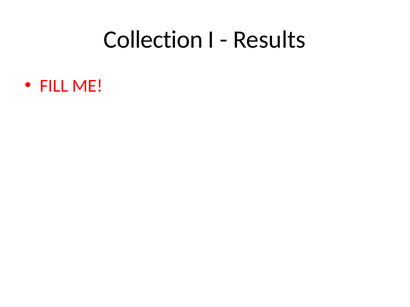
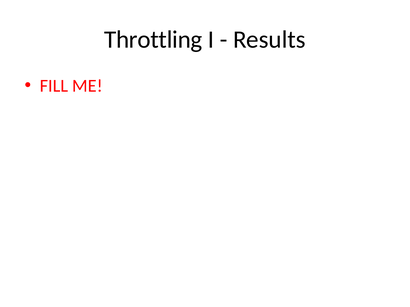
Collection: Collection -> Throttling
